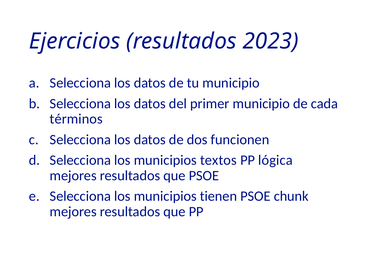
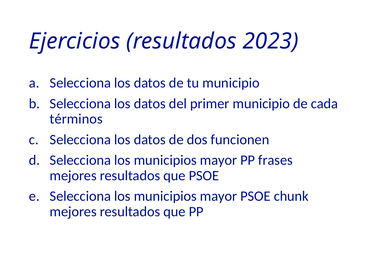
textos at (218, 160): textos -> mayor
lógica: lógica -> frases
tienen at (218, 196): tienen -> mayor
